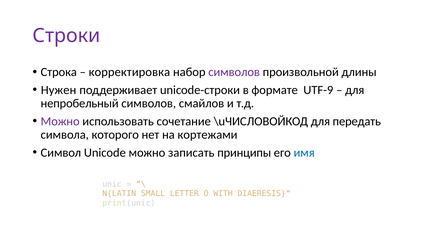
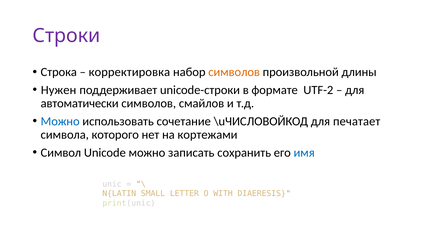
символов at (234, 72) colour: purple -> orange
UTF-9: UTF-9 -> UTF-2
непробельный: непробельный -> автоматически
Можно at (60, 122) colour: purple -> blue
передать: передать -> печатает
принципы: принципы -> сохранить
